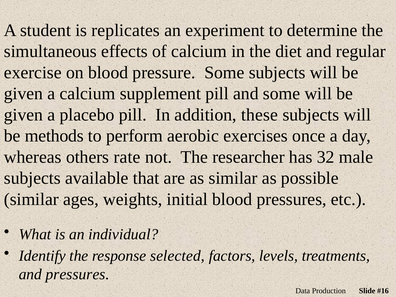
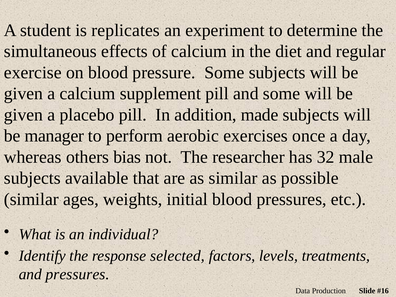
these: these -> made
methods: methods -> manager
rate: rate -> bias
